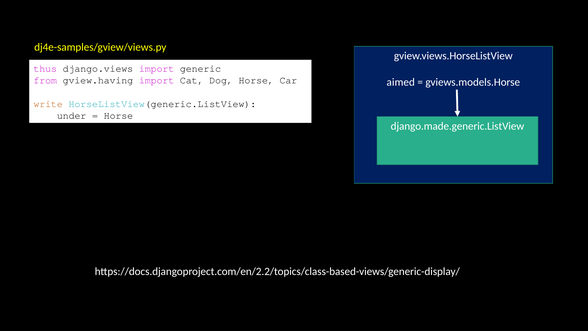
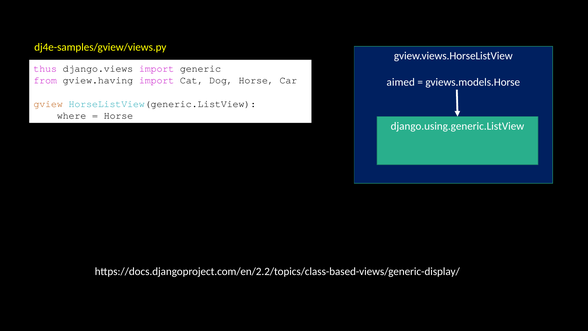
write: write -> gview
under: under -> where
django.made.generic.ListView: django.made.generic.ListView -> django.using.generic.ListView
